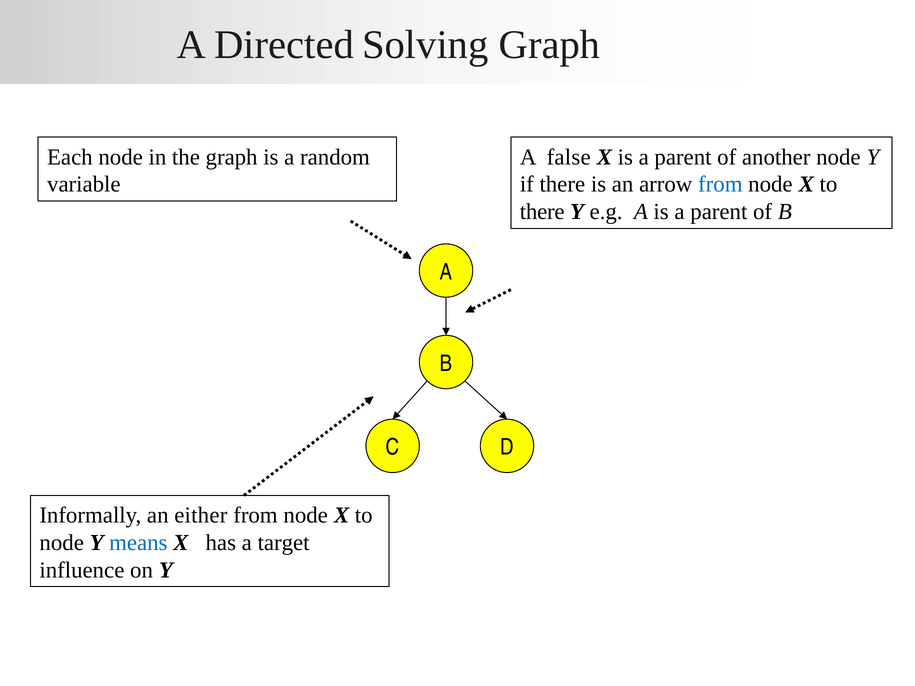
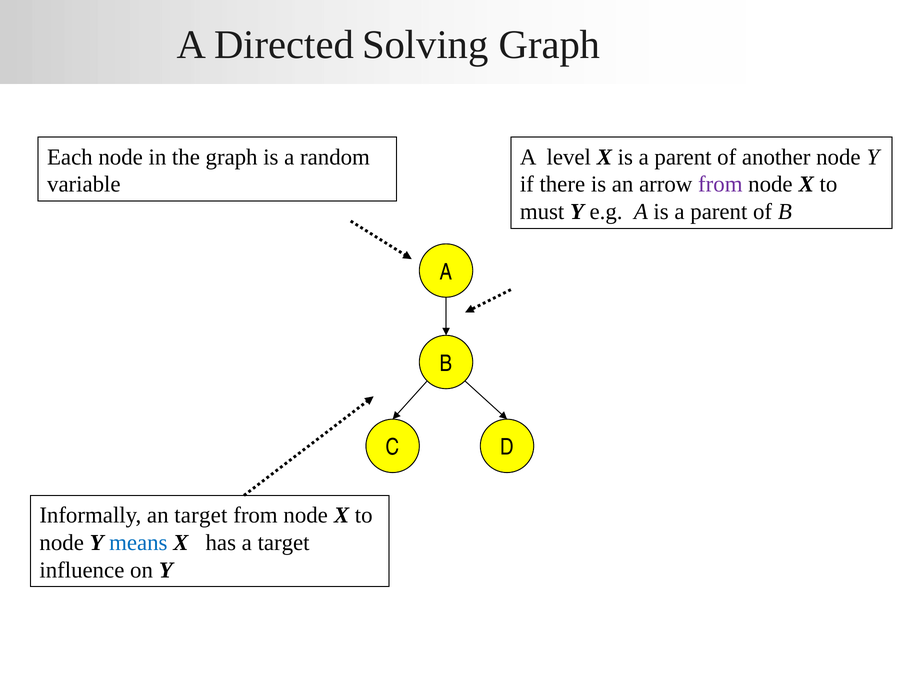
false: false -> level
from at (720, 184) colour: blue -> purple
there at (542, 212): there -> must
an either: either -> target
